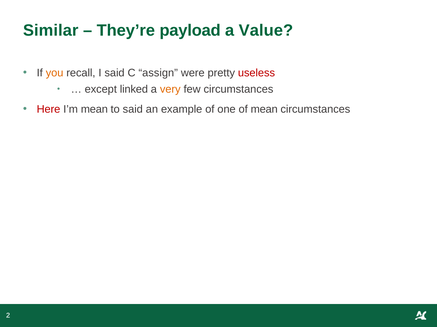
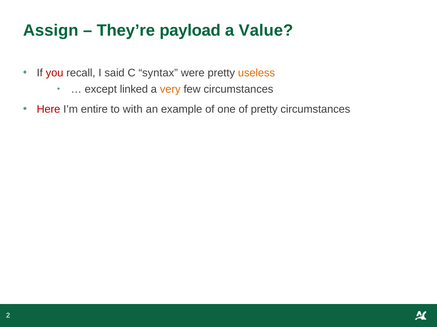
Similar: Similar -> Assign
you colour: orange -> red
assign: assign -> syntax
useless colour: red -> orange
I’m mean: mean -> entire
to said: said -> with
of mean: mean -> pretty
